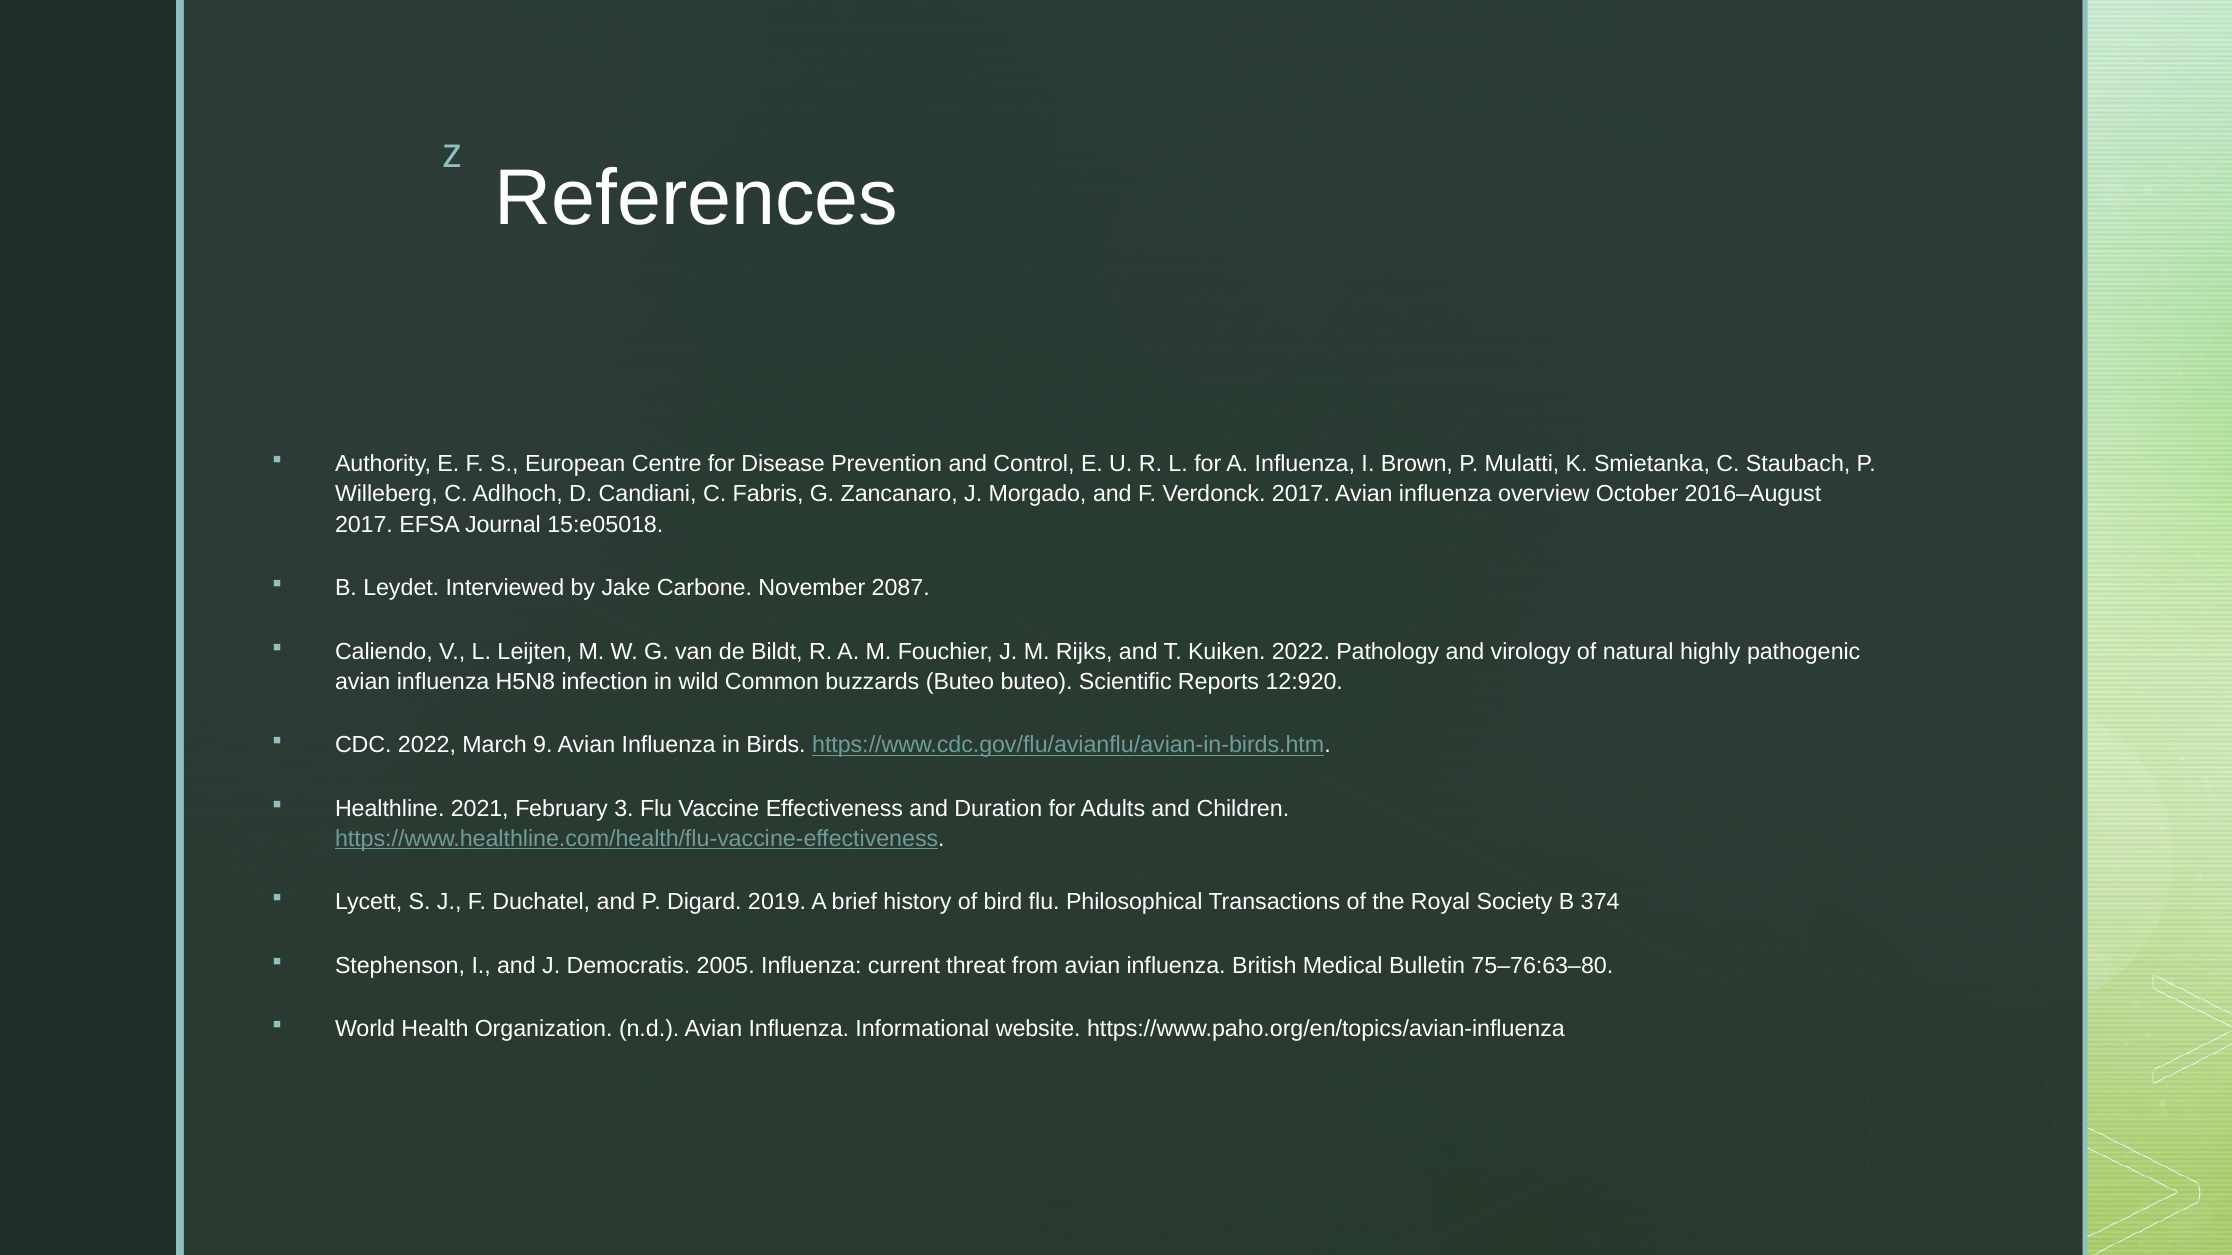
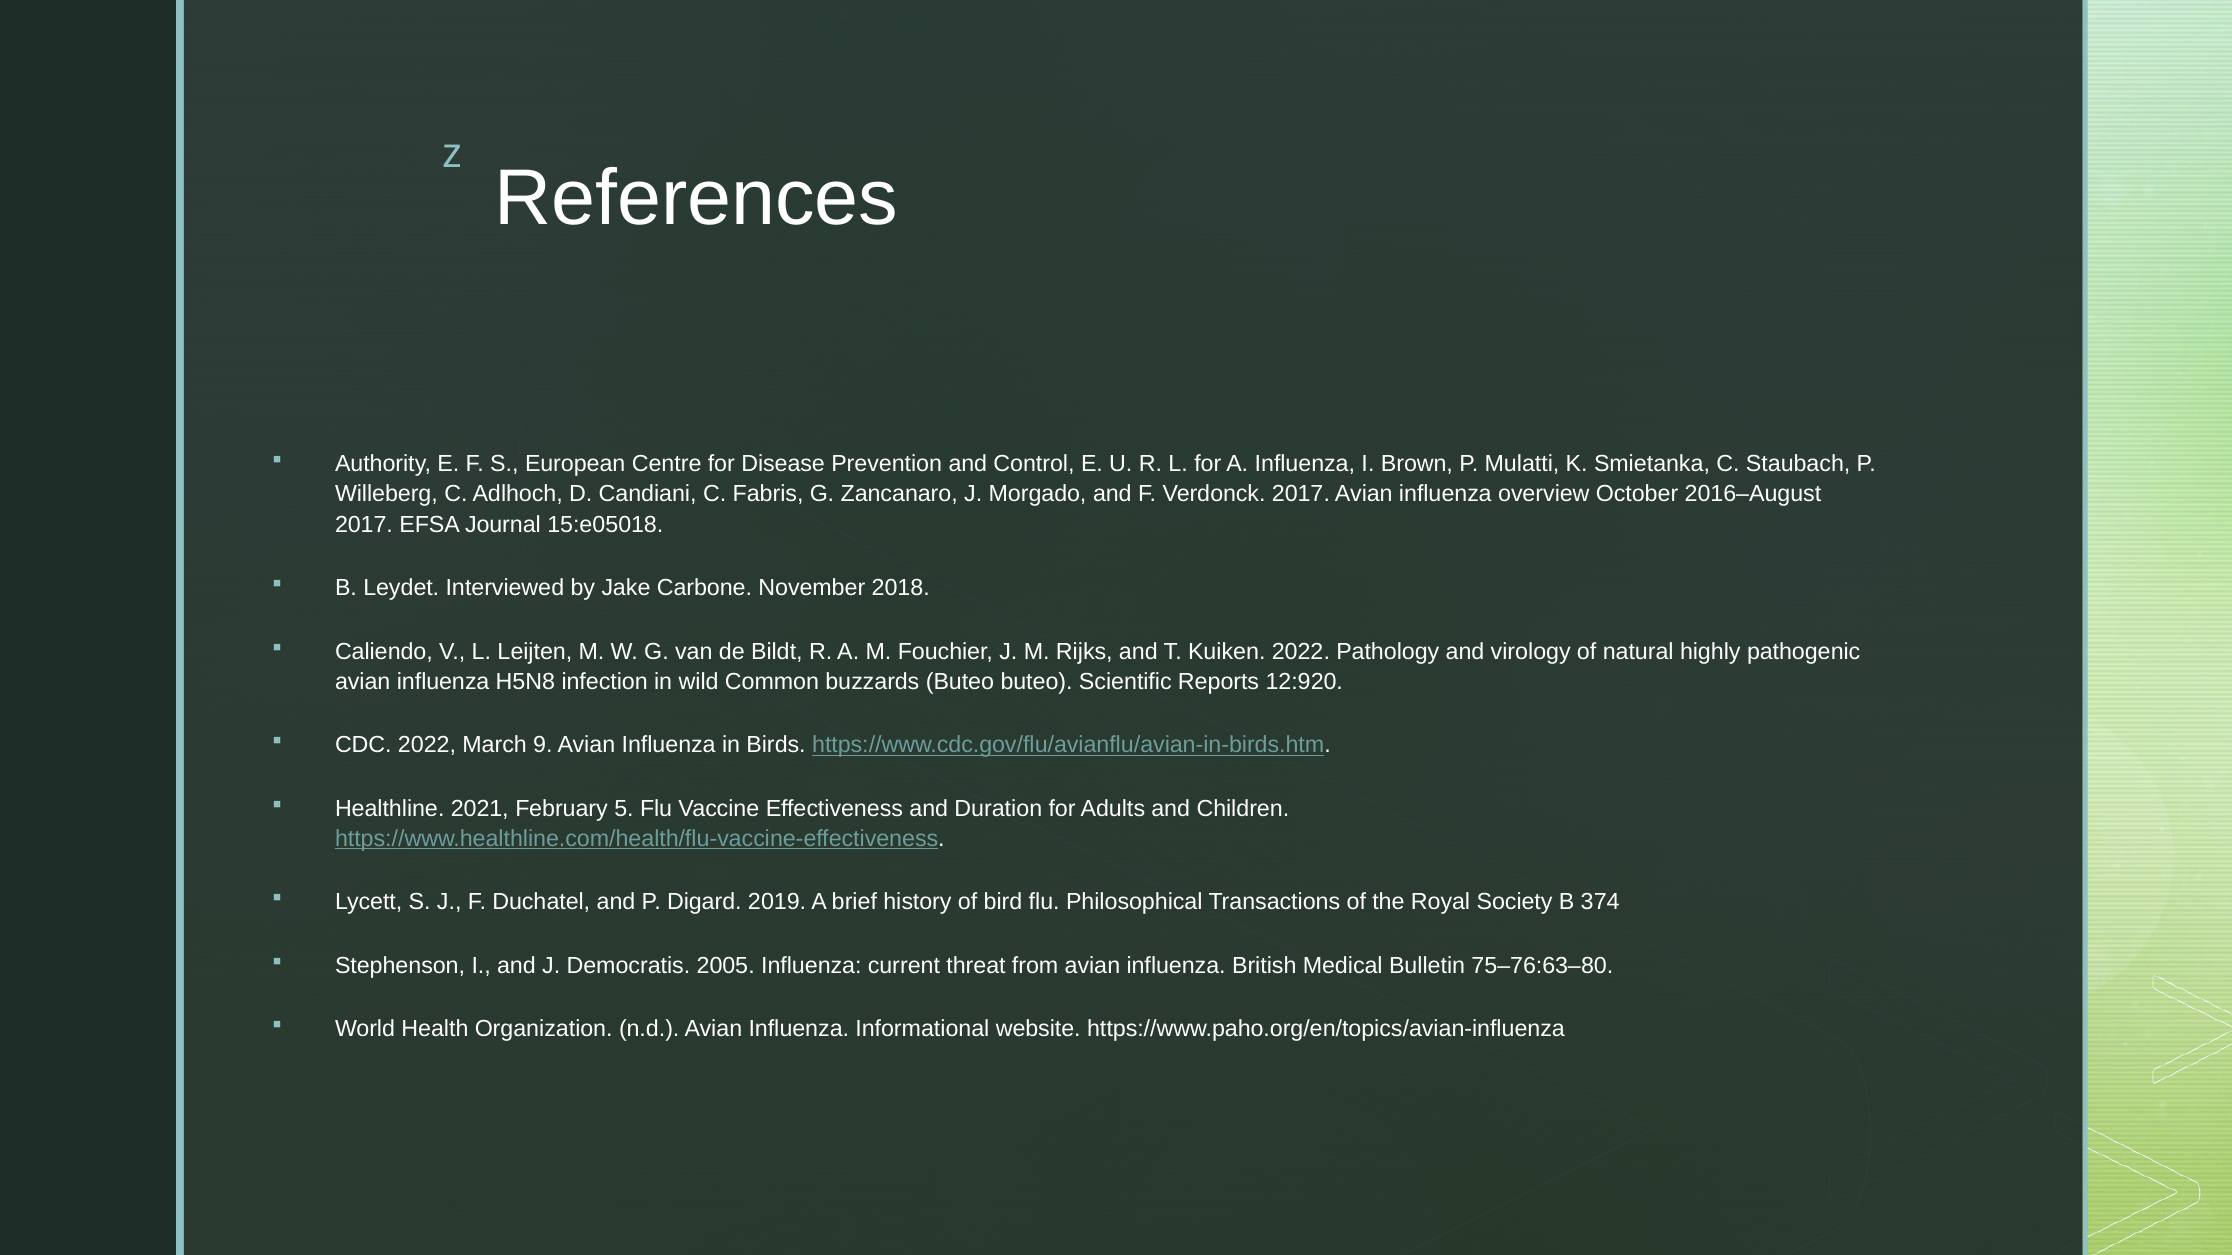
2087: 2087 -> 2018
3: 3 -> 5
